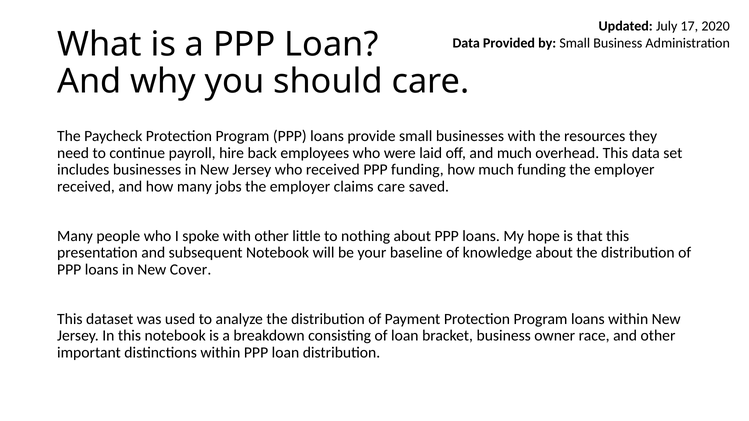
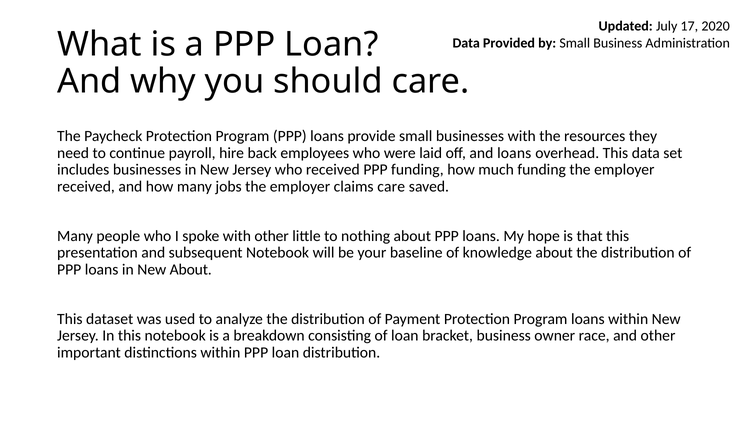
and much: much -> loans
New Cover: Cover -> About
